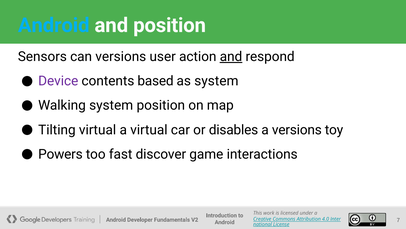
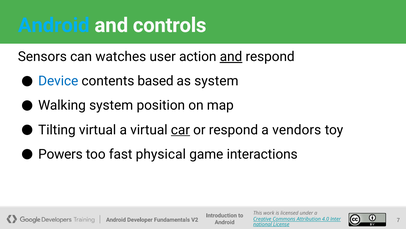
and position: position -> controls
can versions: versions -> watches
Device colour: purple -> blue
car underline: none -> present
or disables: disables -> respond
a versions: versions -> vendors
discover: discover -> physical
